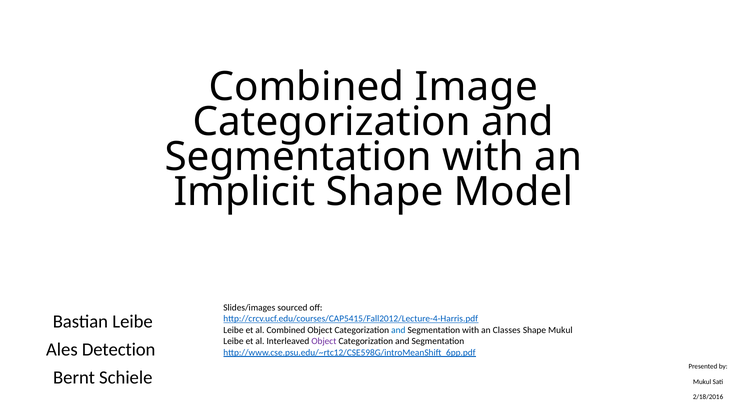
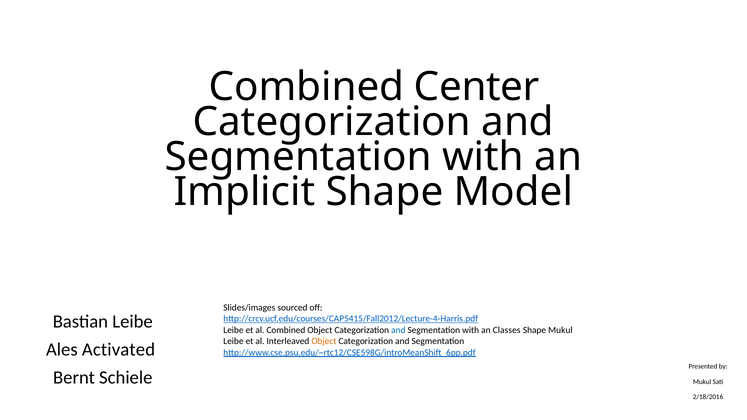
Image: Image -> Center
Object at (324, 341) colour: purple -> orange
Detection: Detection -> Activated
